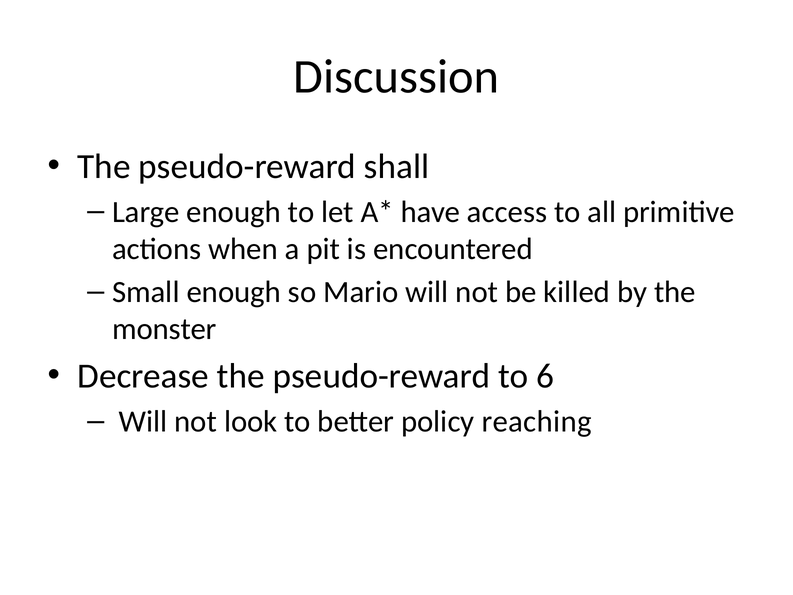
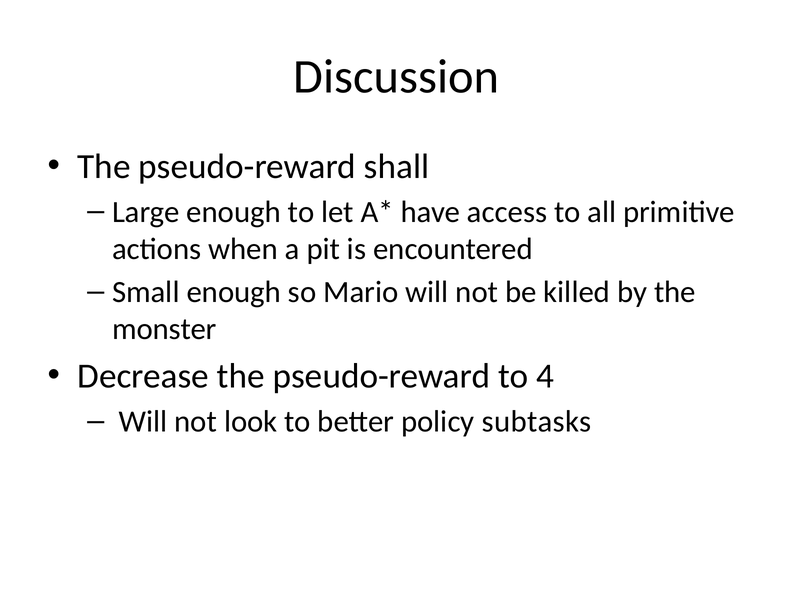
6: 6 -> 4
reaching: reaching -> subtasks
